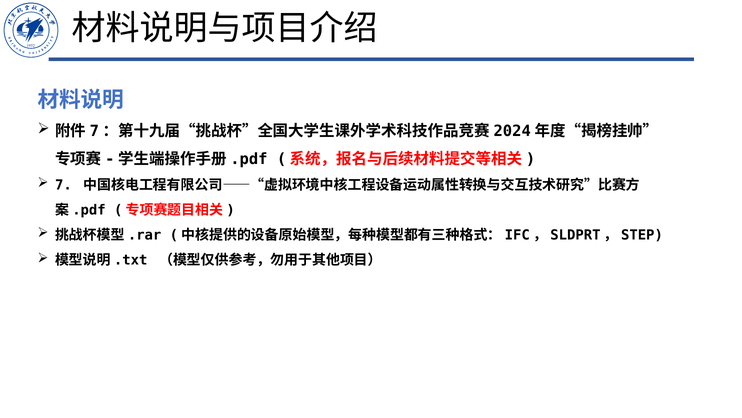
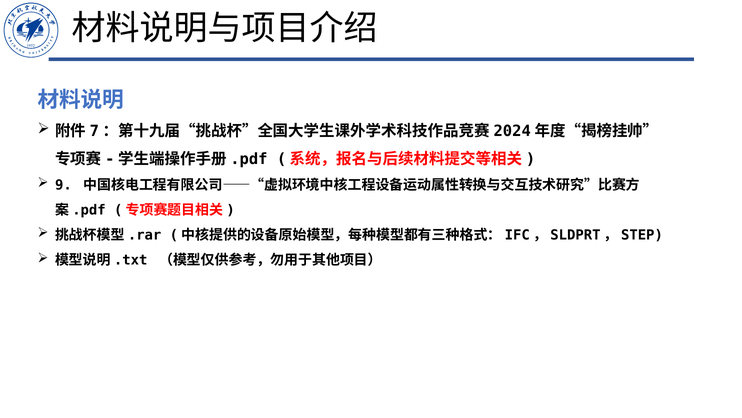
7: 7 -> 9
